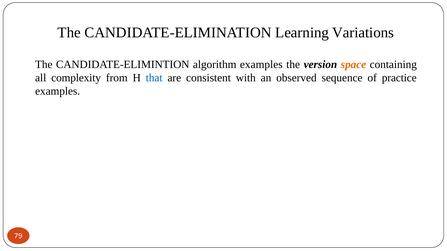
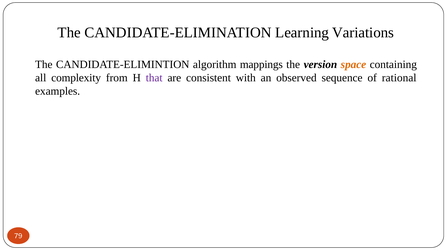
algorithm examples: examples -> mappings
that colour: blue -> purple
practice: practice -> rational
